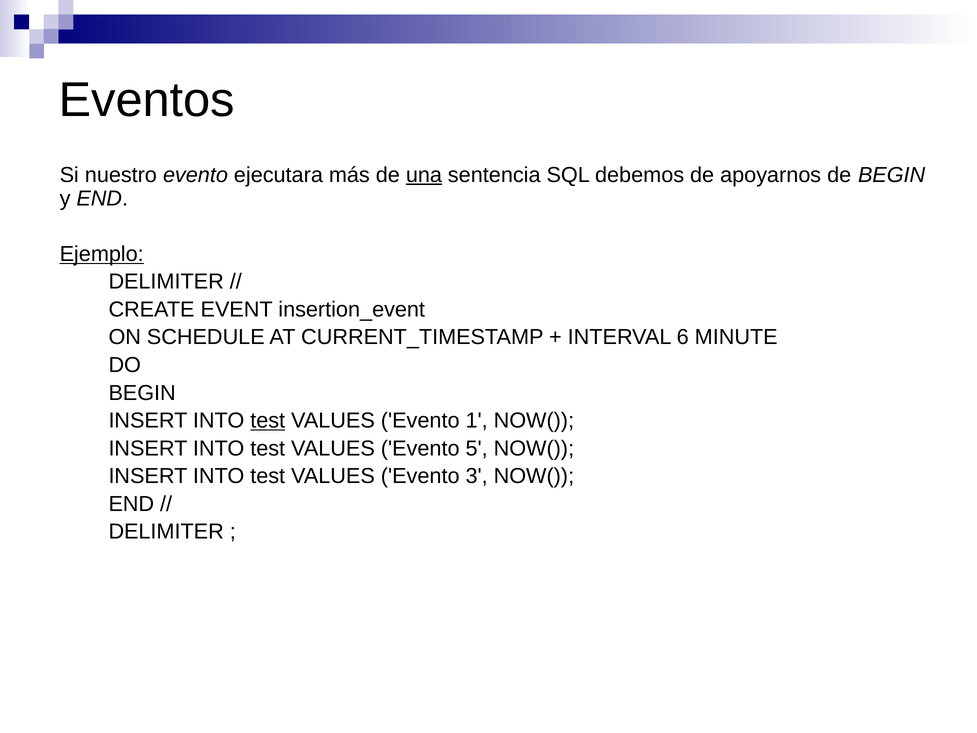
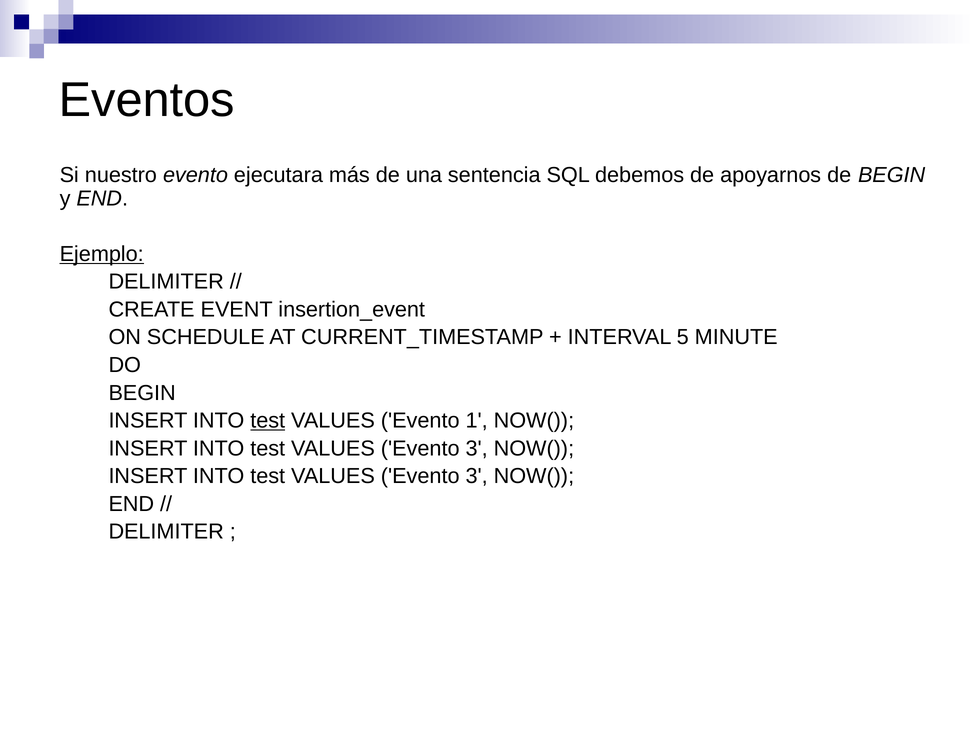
una underline: present -> none
6: 6 -> 5
5 at (477, 448): 5 -> 3
